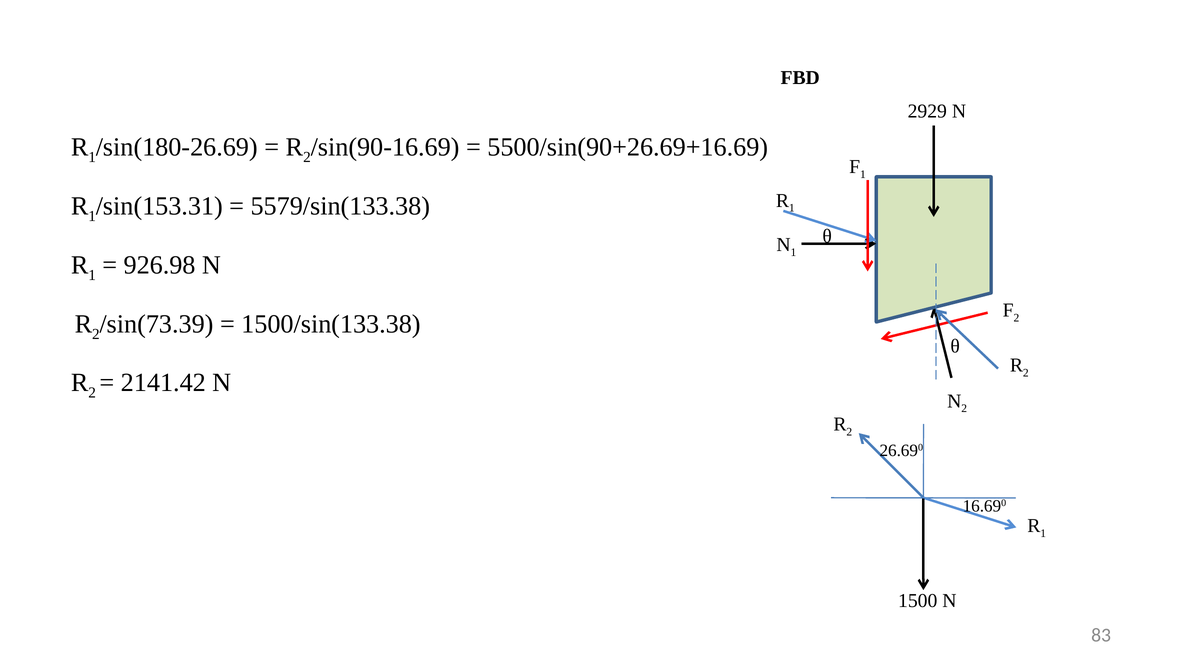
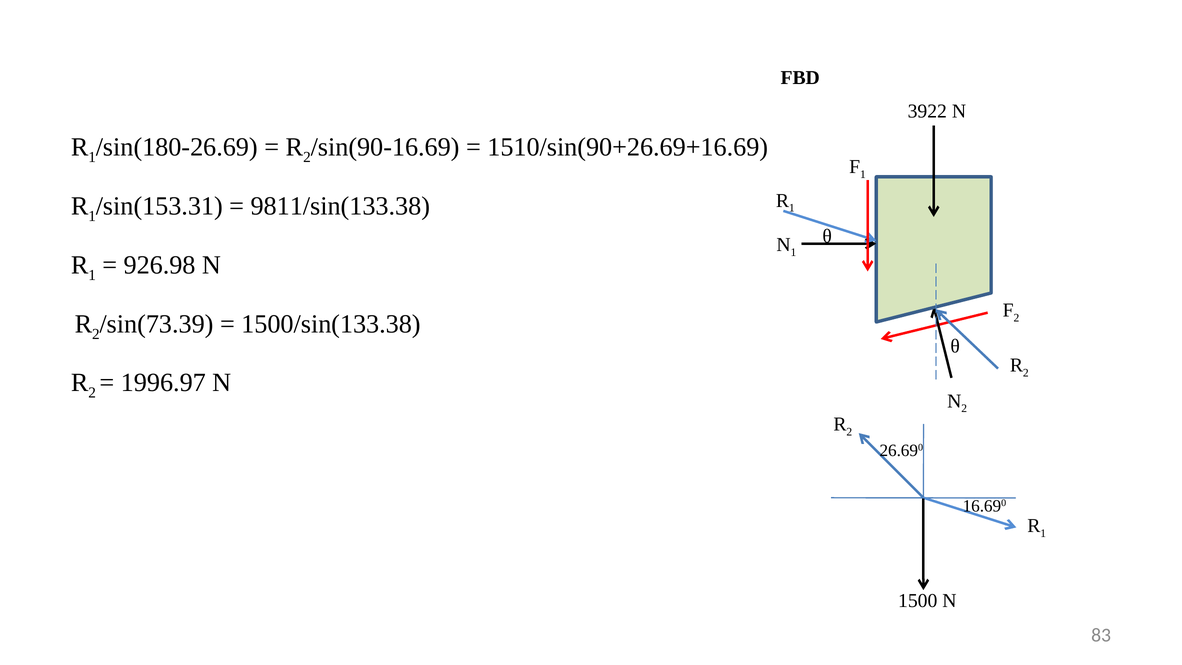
2929: 2929 -> 3922
5500/sin(90+26.69+16.69: 5500/sin(90+26.69+16.69 -> 1510/sin(90+26.69+16.69
5579/sin(133.38: 5579/sin(133.38 -> 9811/sin(133.38
2141.42: 2141.42 -> 1996.97
